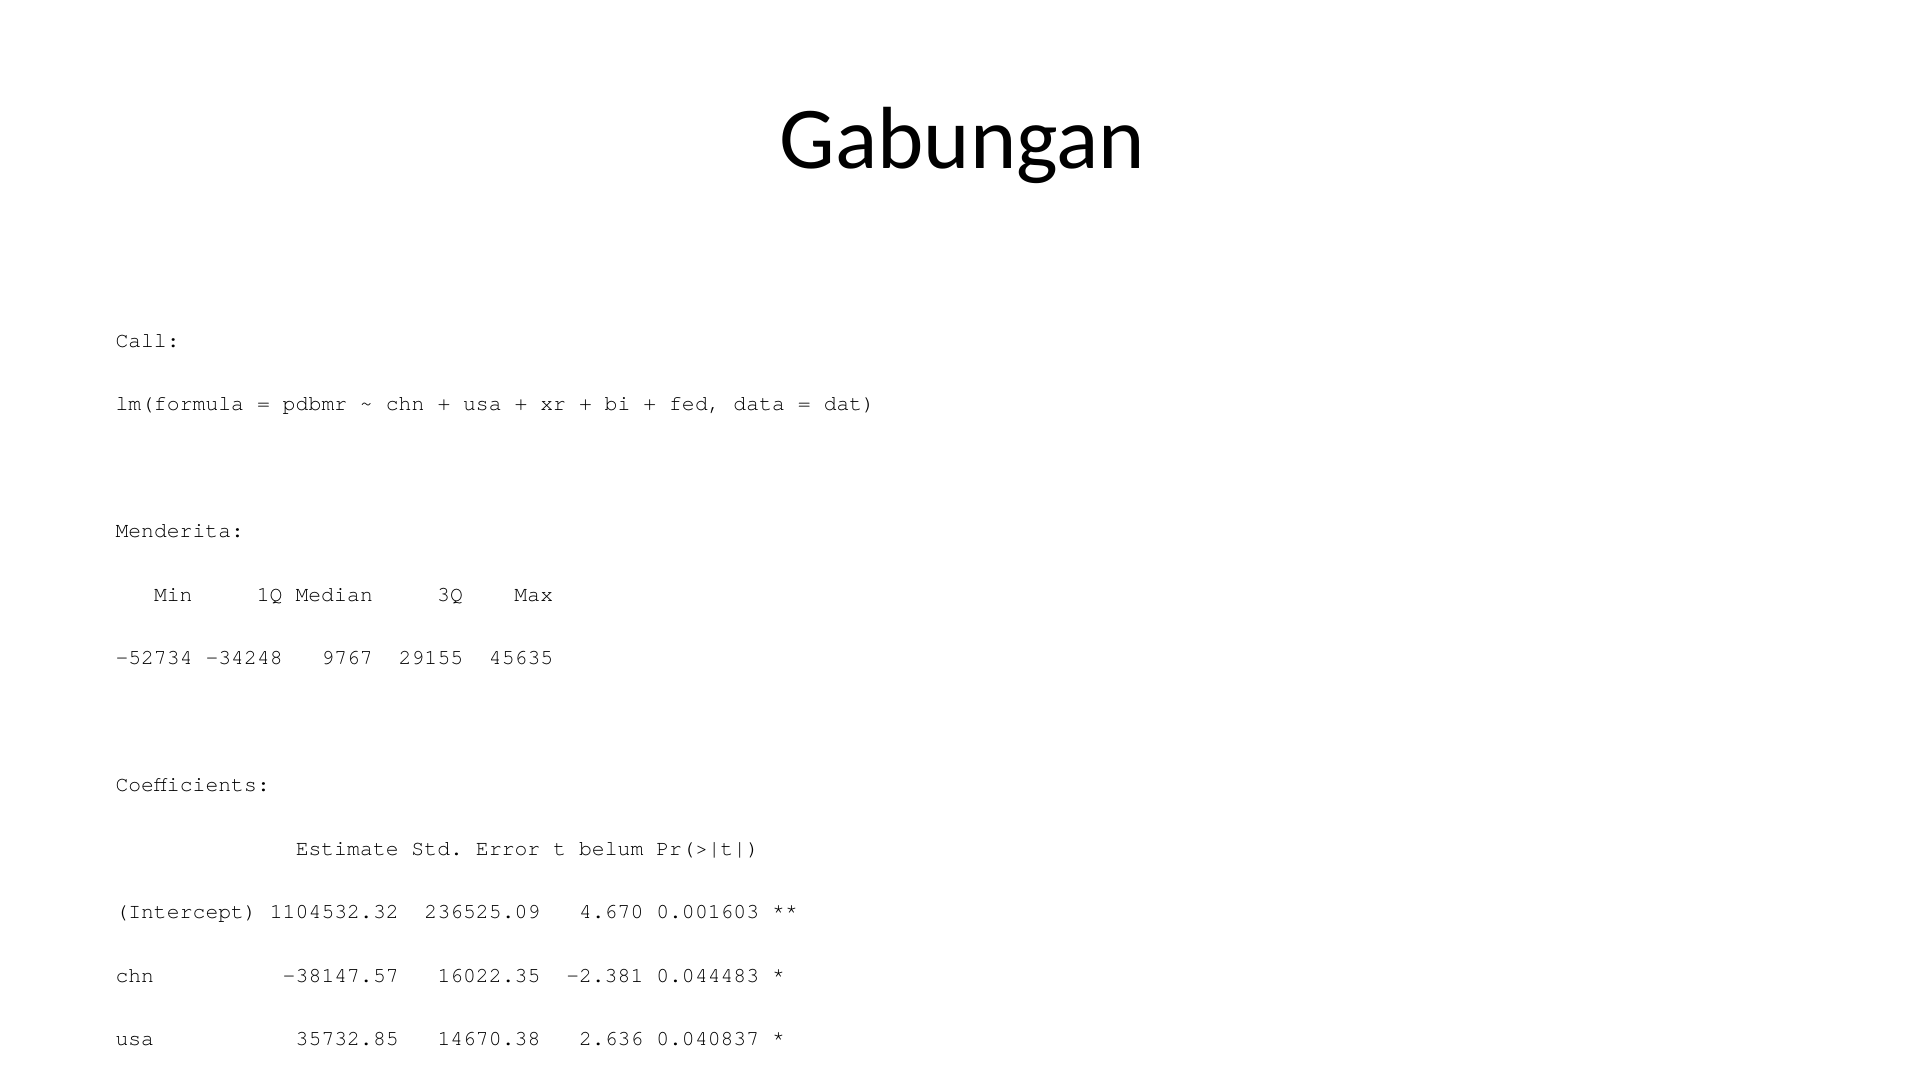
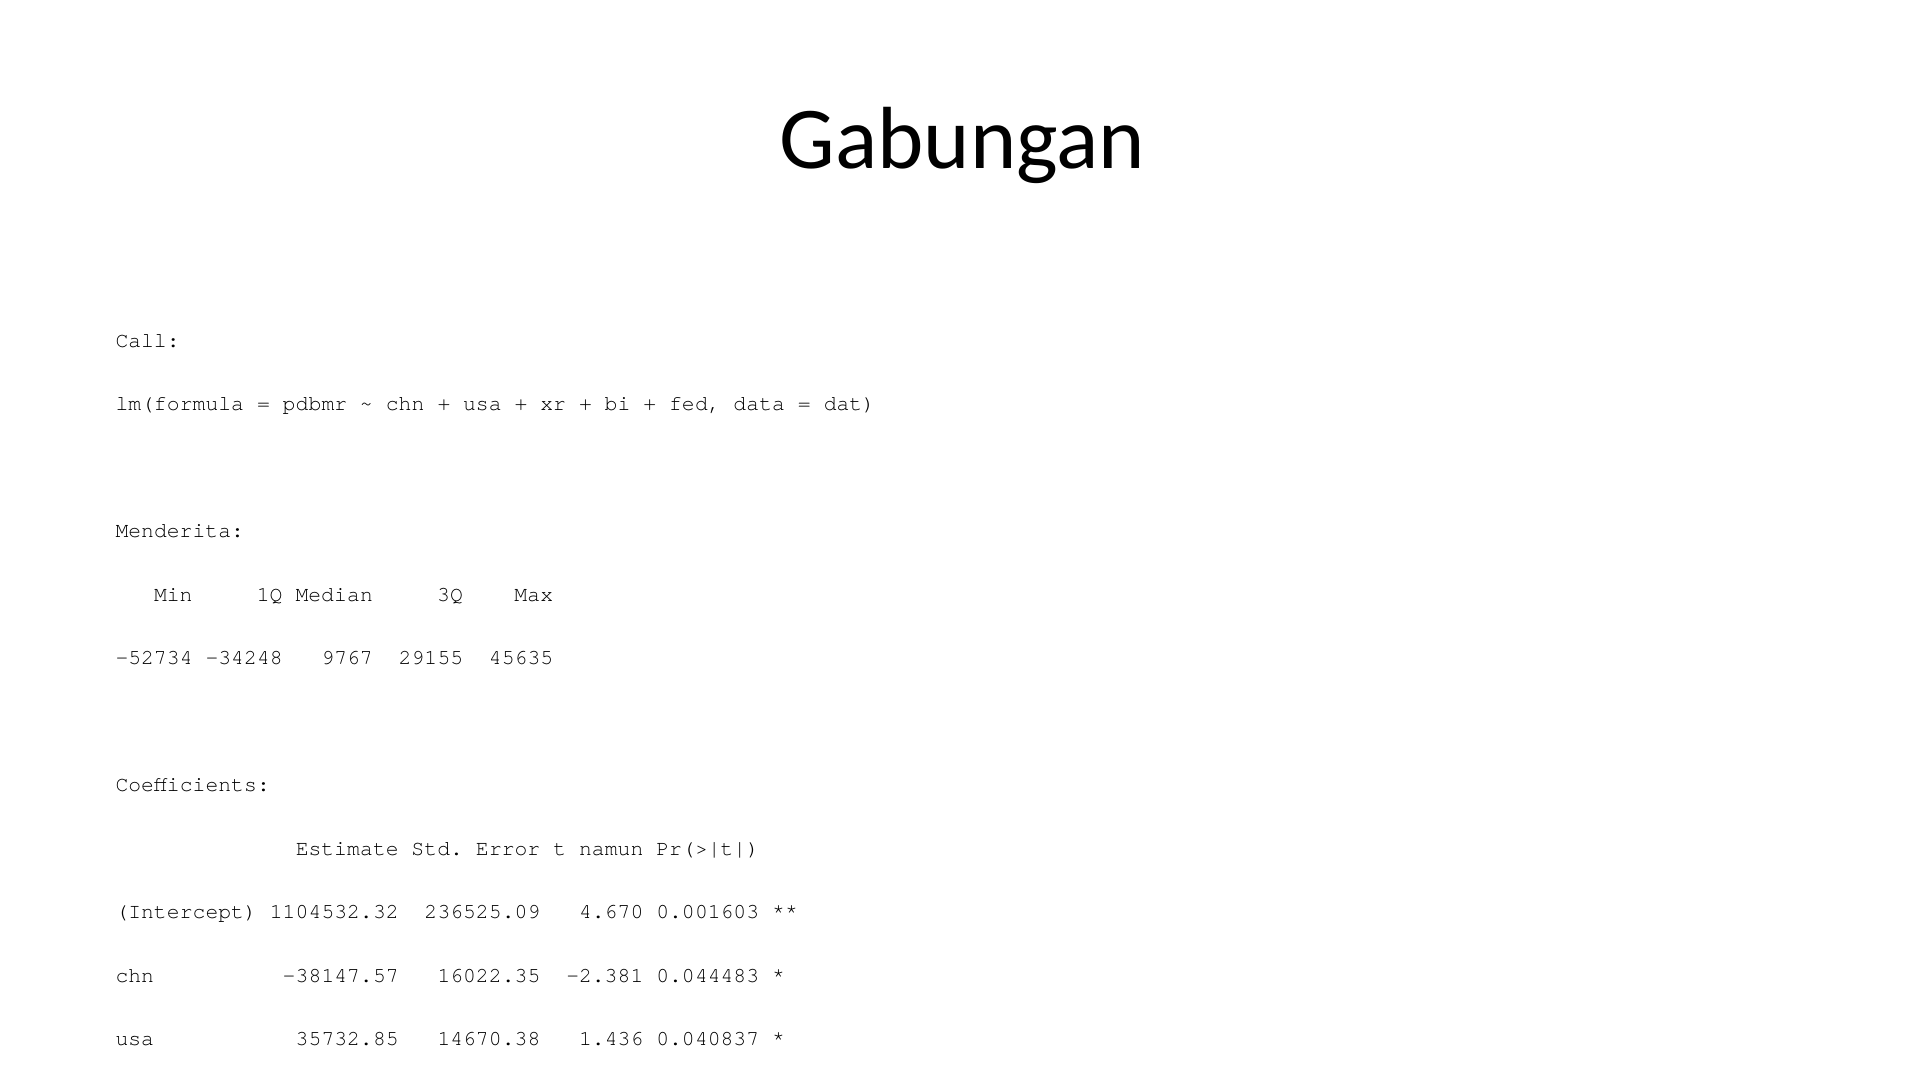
belum: belum -> namun
2.636: 2.636 -> 1.436
